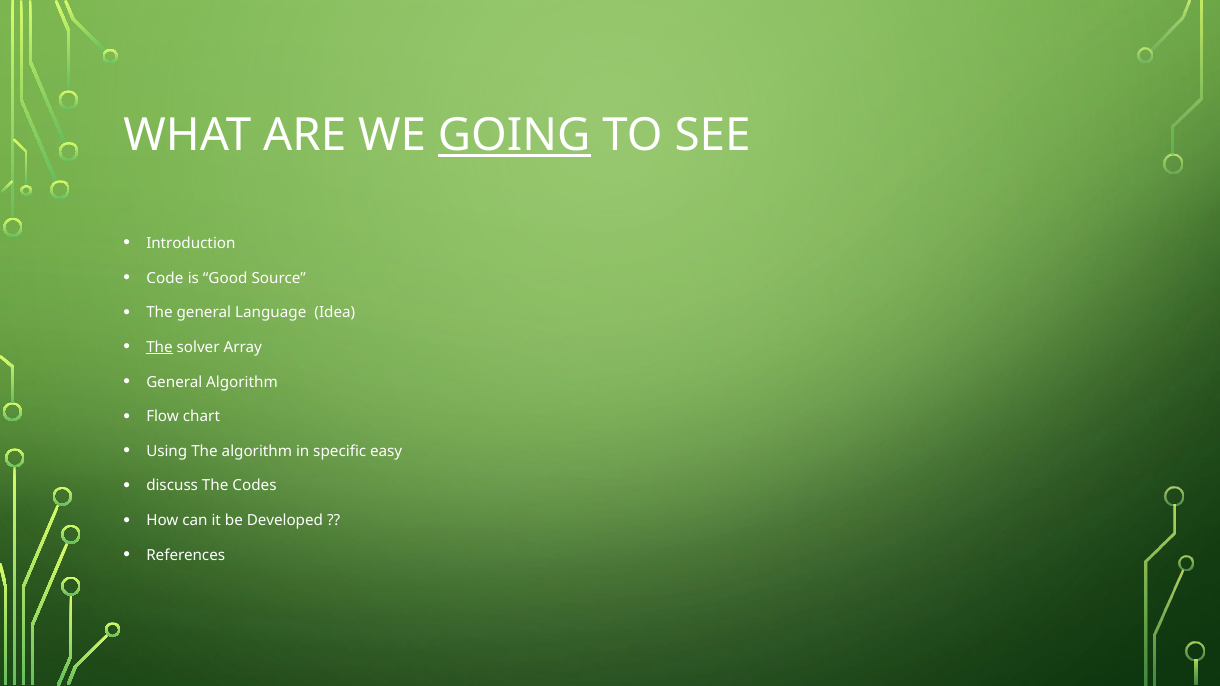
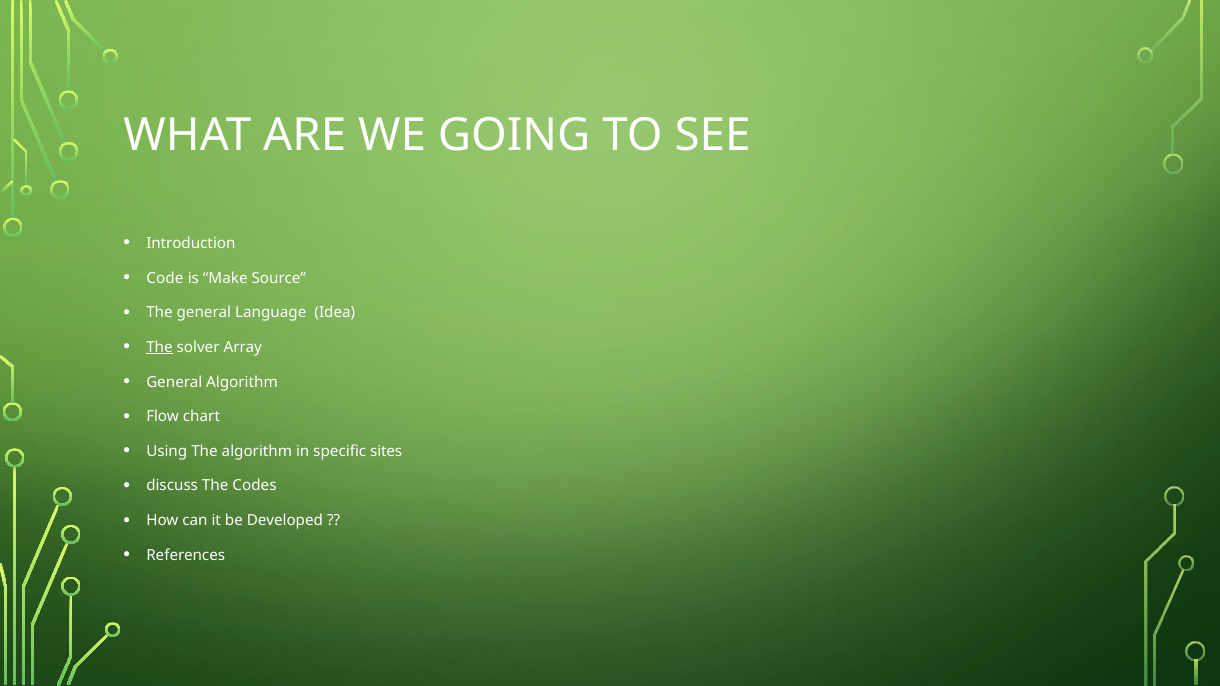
GOING underline: present -> none
Good: Good -> Make
easy: easy -> sites
